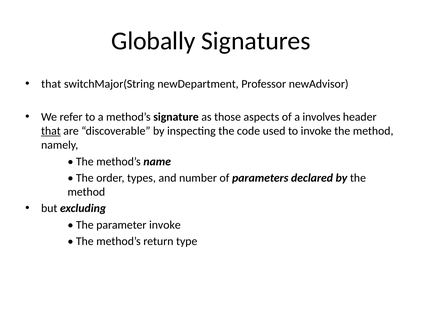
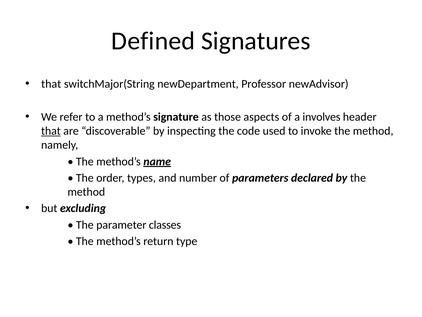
Globally: Globally -> Defined
name underline: none -> present
parameter invoke: invoke -> classes
